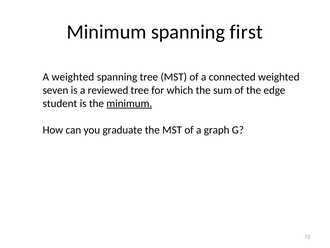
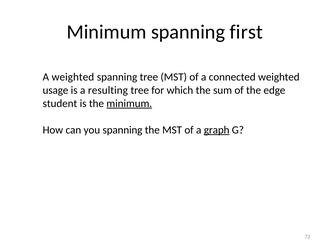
seven: seven -> usage
reviewed: reviewed -> resulting
you graduate: graduate -> spanning
graph underline: none -> present
